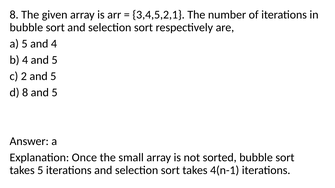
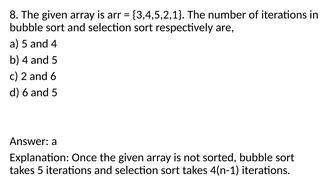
2 and 5: 5 -> 6
d 8: 8 -> 6
small at (131, 158): small -> given
